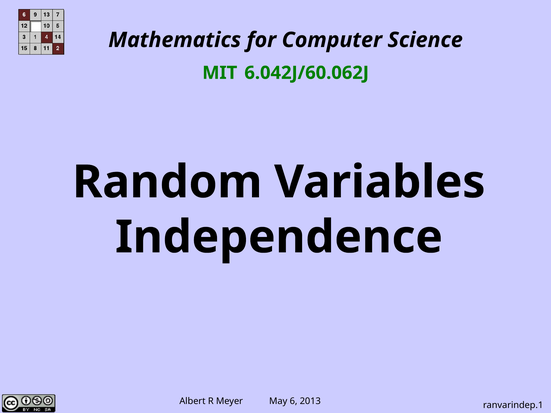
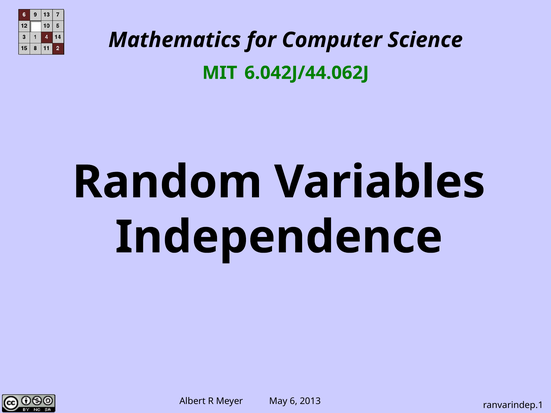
6.042J/60.062J: 6.042J/60.062J -> 6.042J/44.062J
